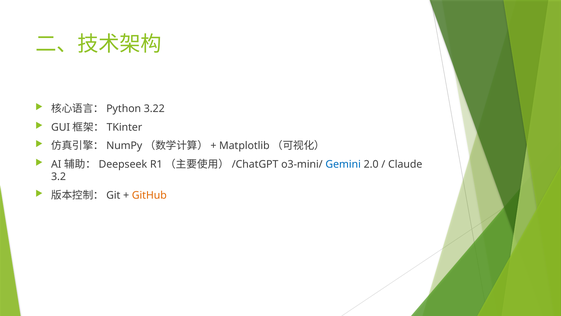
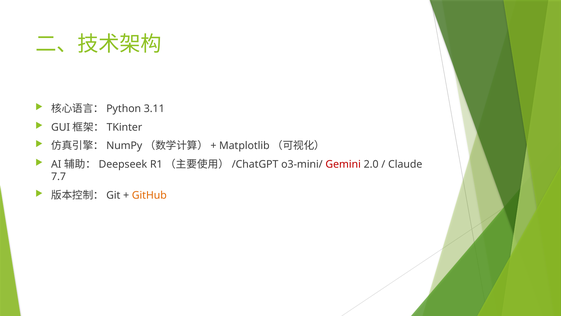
3.22: 3.22 -> 3.11
Gemini colour: blue -> red
3.2: 3.2 -> 7.7
